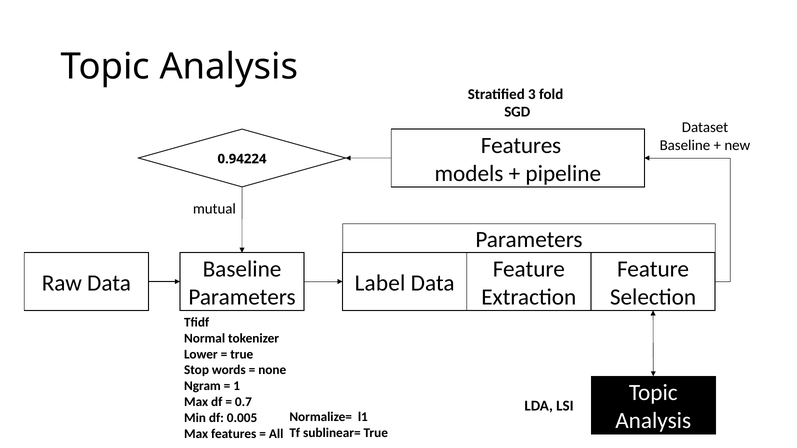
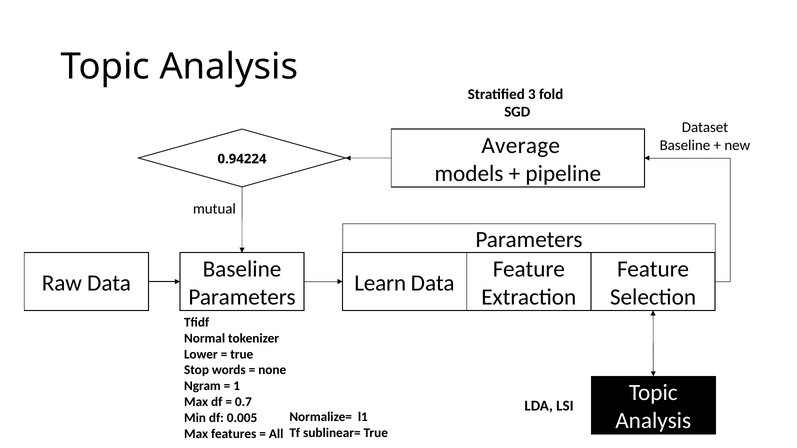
Features at (521, 146): Features -> Average
Label: Label -> Learn
